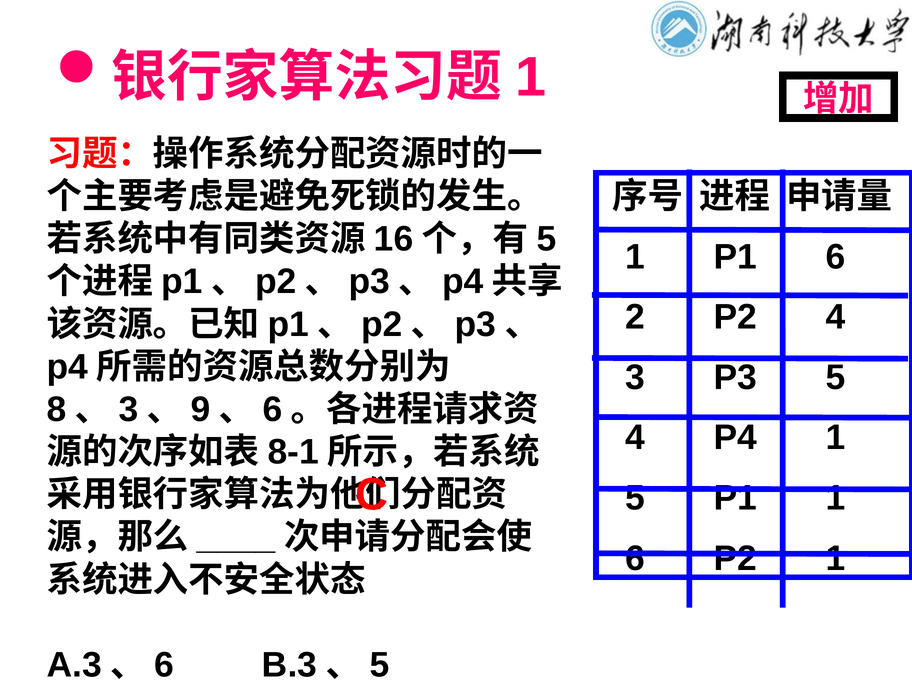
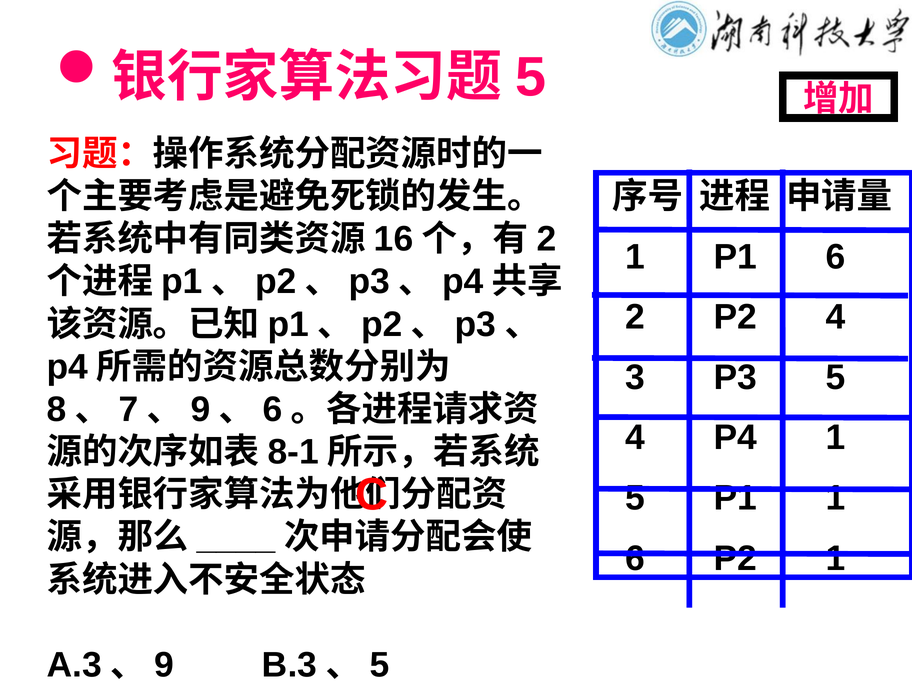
1 at (531, 77): 1 -> 5
5 at (546, 239): 5 -> 2
3 at (129, 410): 3 -> 7
6 at (164, 665): 6 -> 9
